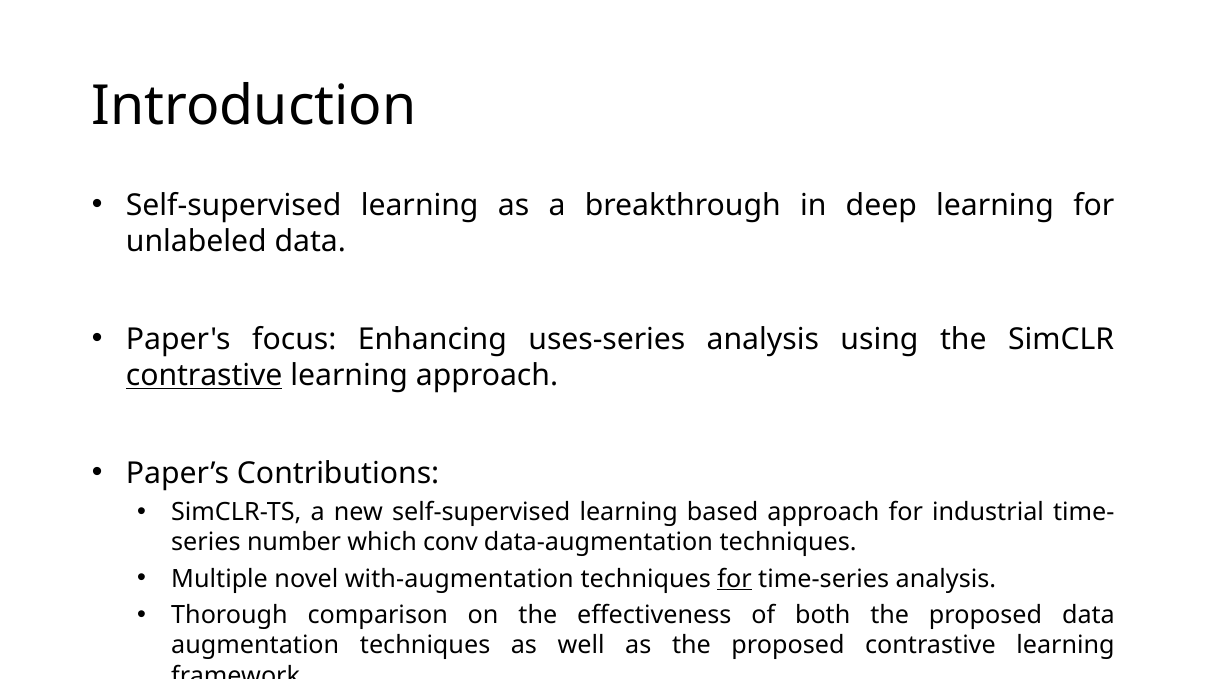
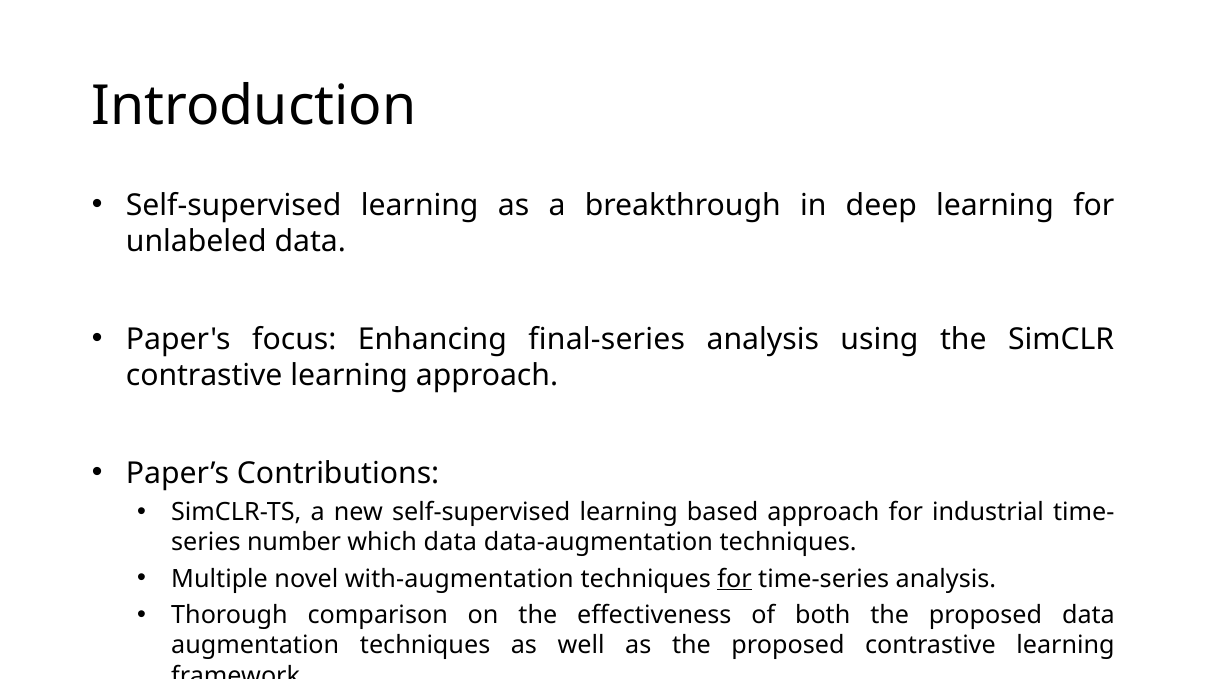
uses-series: uses-series -> final-series
contrastive at (204, 375) underline: present -> none
which conv: conv -> data
